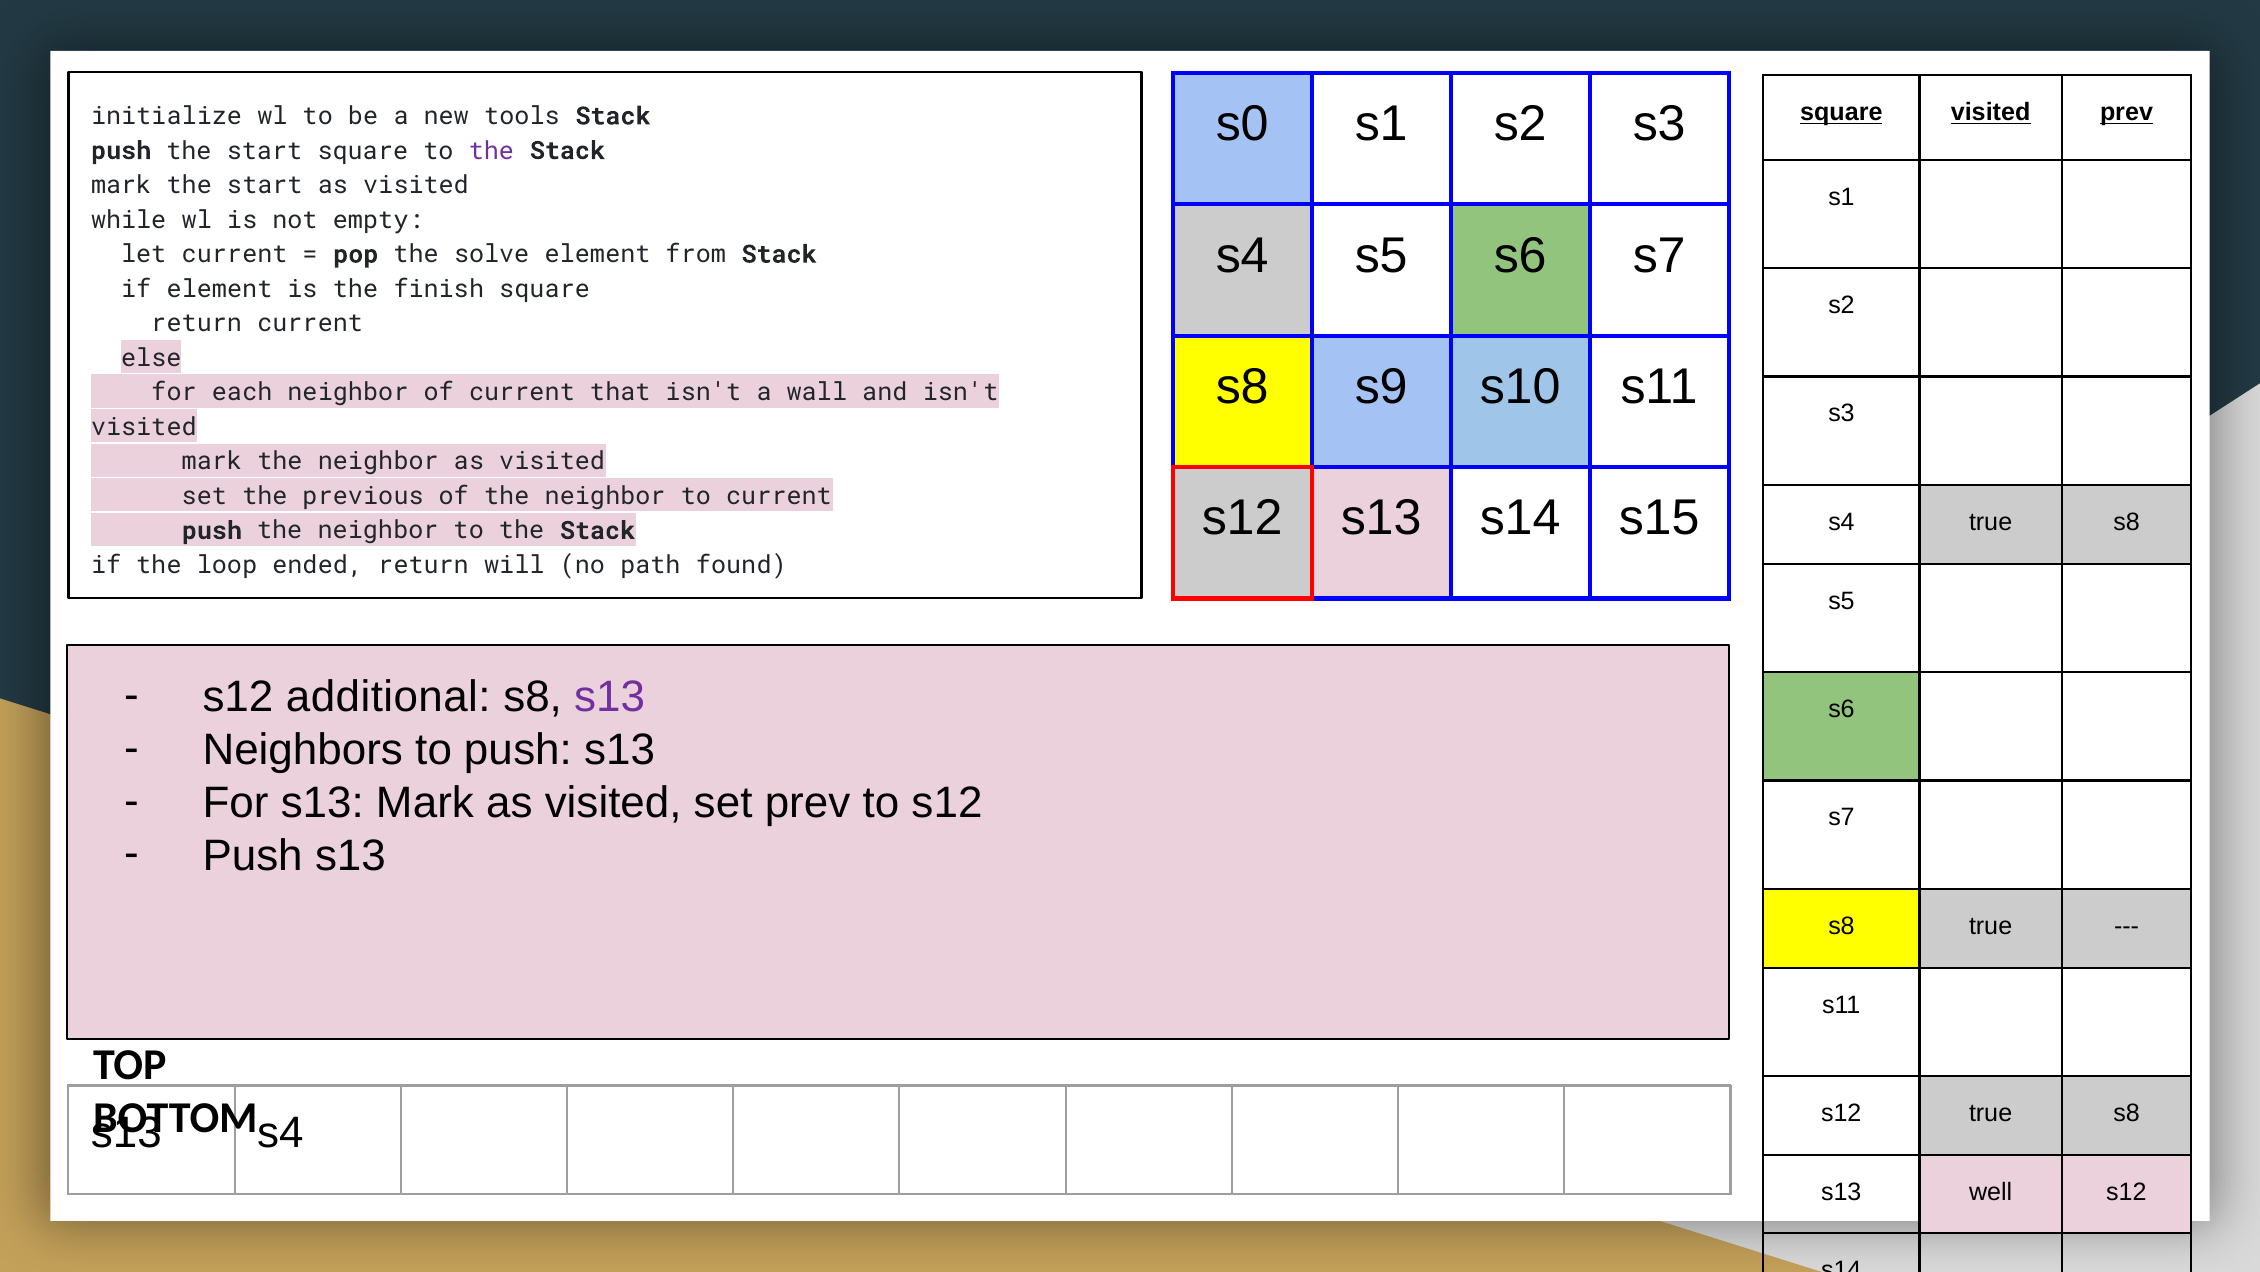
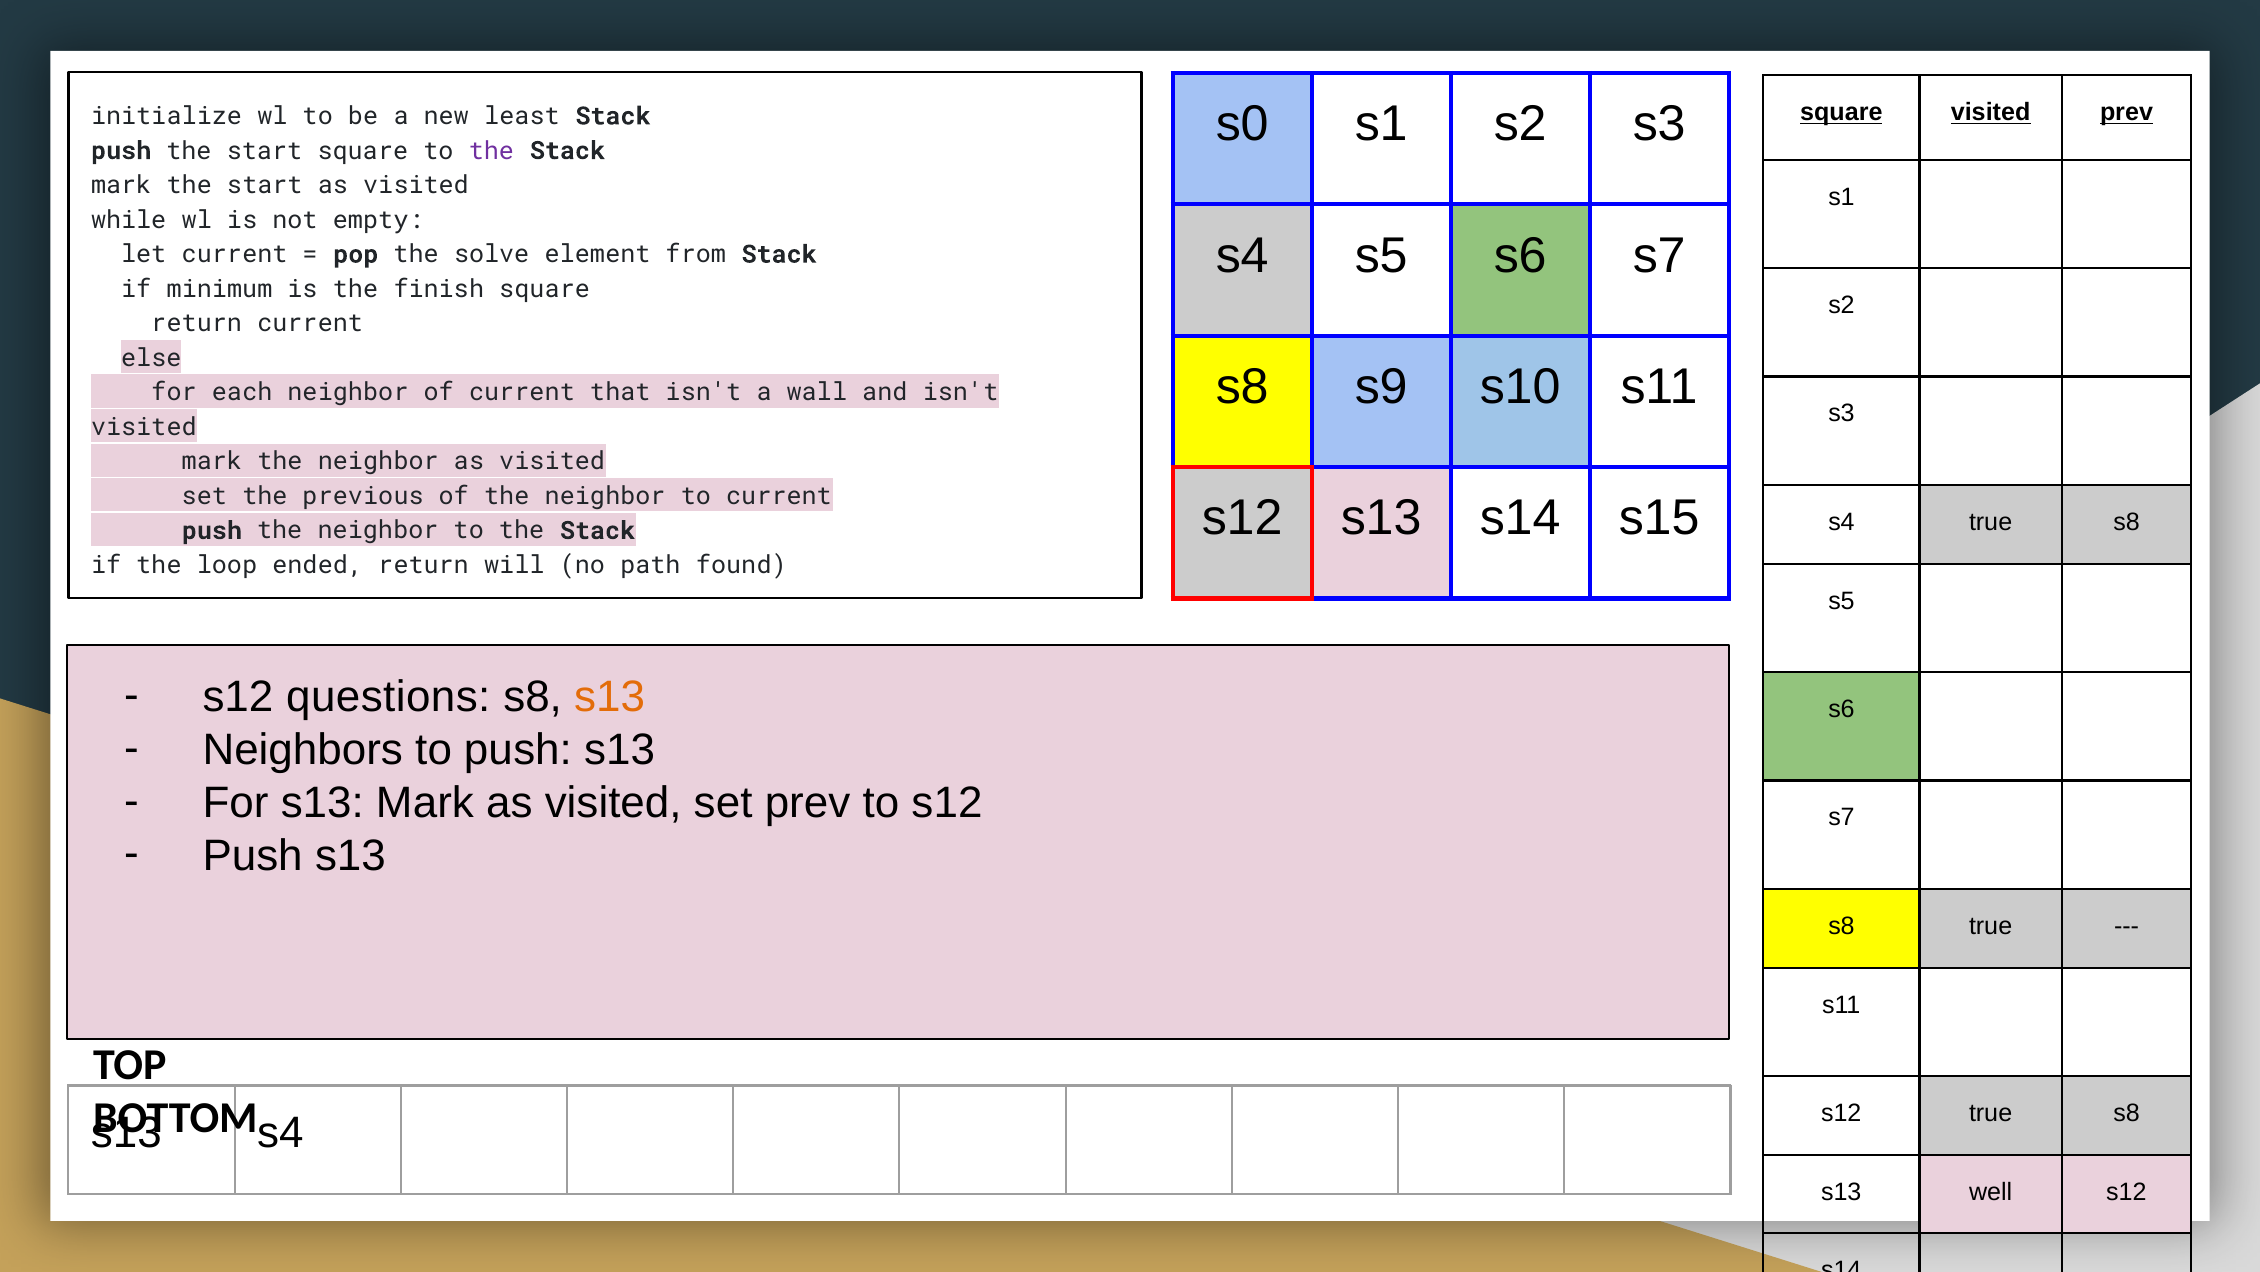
tools: tools -> least
if element: element -> minimum
additional: additional -> questions
s13 at (610, 697) colour: purple -> orange
